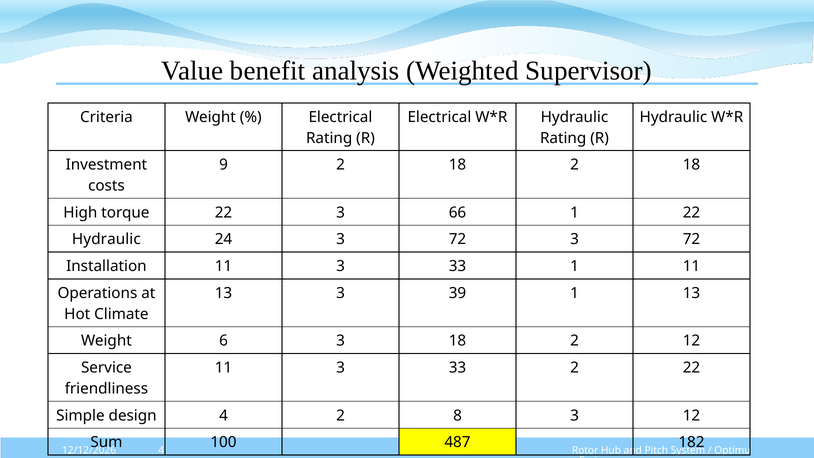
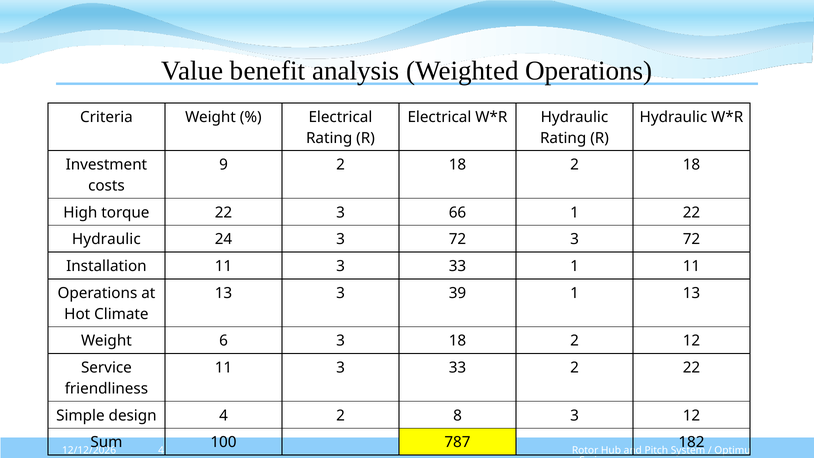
Weighted Supervisor: Supervisor -> Operations
487: 487 -> 787
